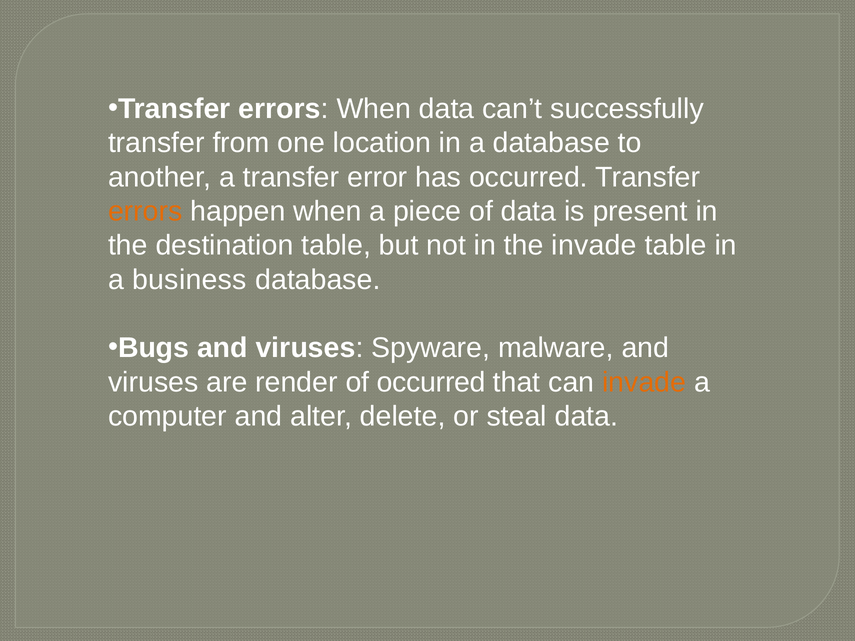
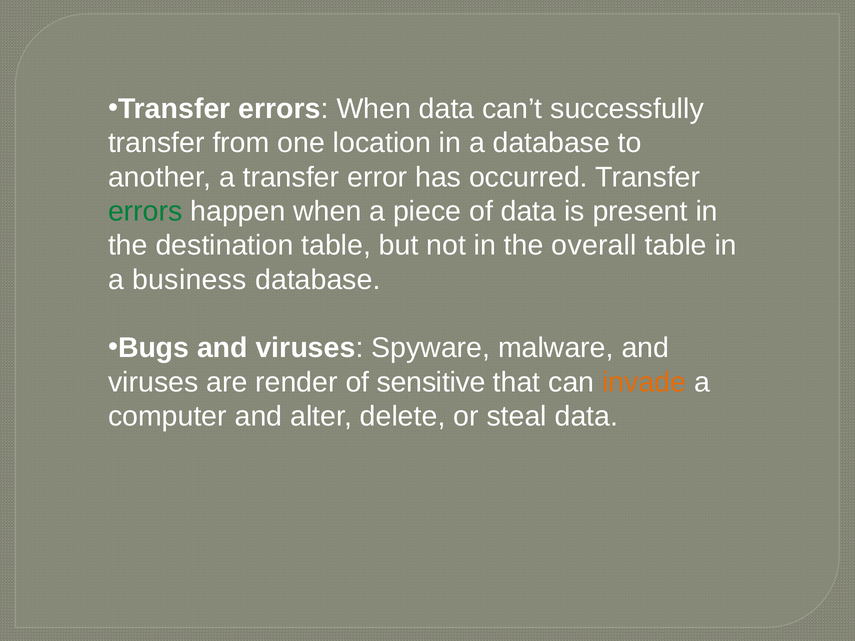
errors at (145, 211) colour: orange -> green
the invade: invade -> overall
of occurred: occurred -> sensitive
